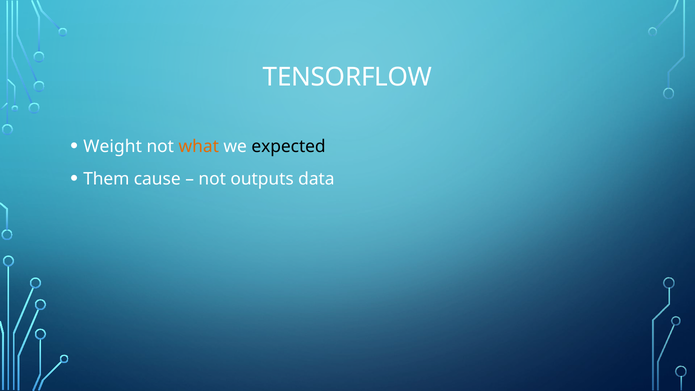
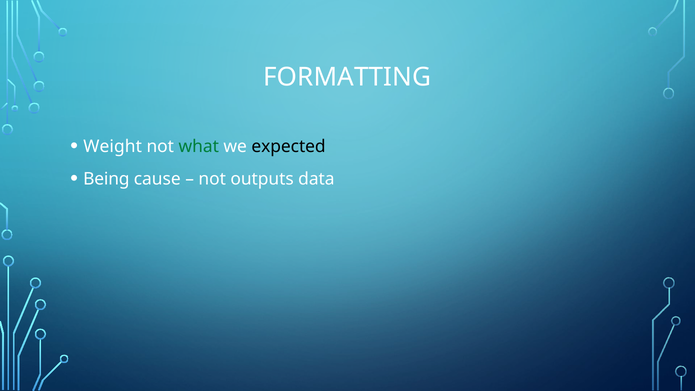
TENSORFLOW: TENSORFLOW -> FORMATTING
what colour: orange -> green
Them: Them -> Being
